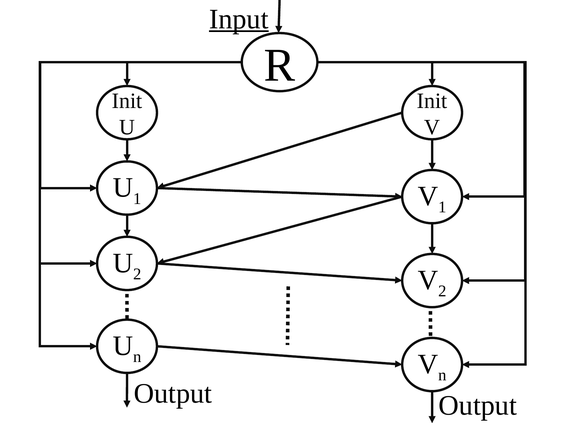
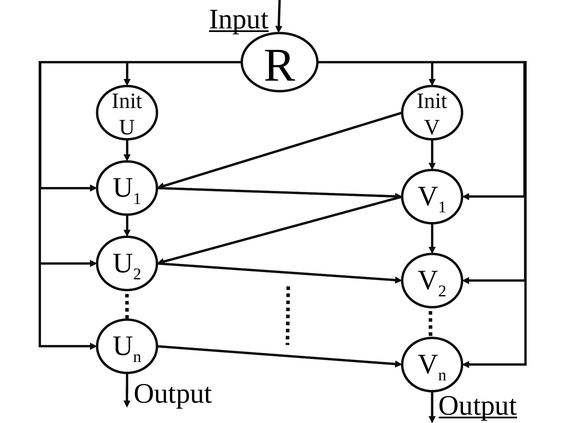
Output at (478, 405) underline: none -> present
